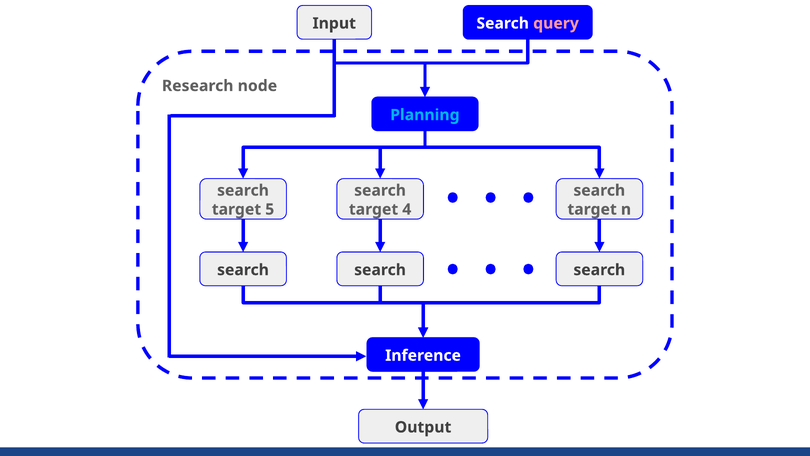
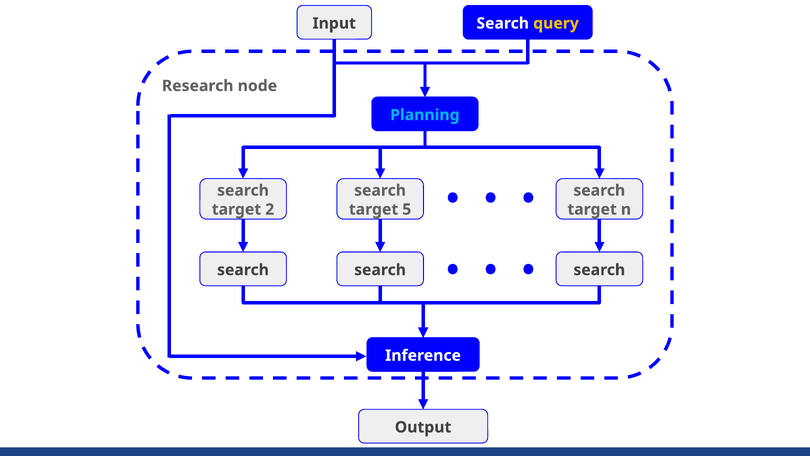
query colour: pink -> yellow
5: 5 -> 2
4: 4 -> 5
